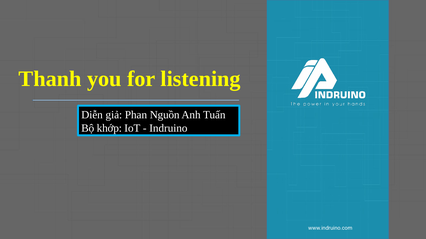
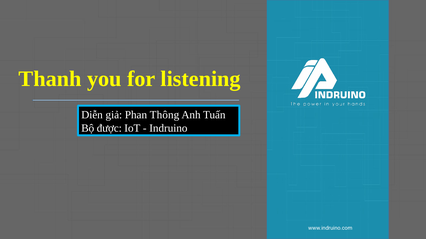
Nguồn: Nguồn -> Thông
khớp: khớp -> được
